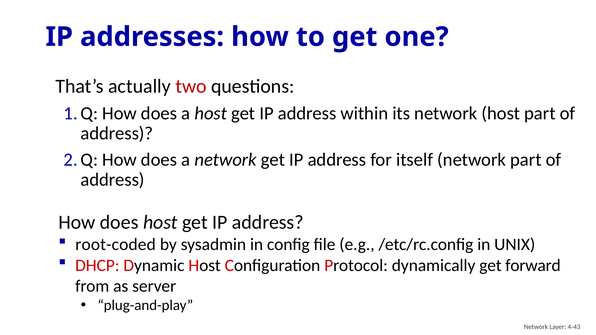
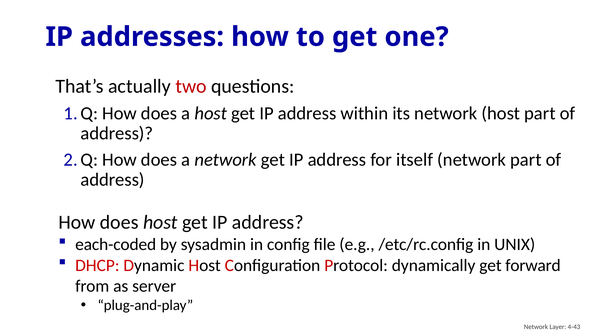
root-coded: root-coded -> each-coded
